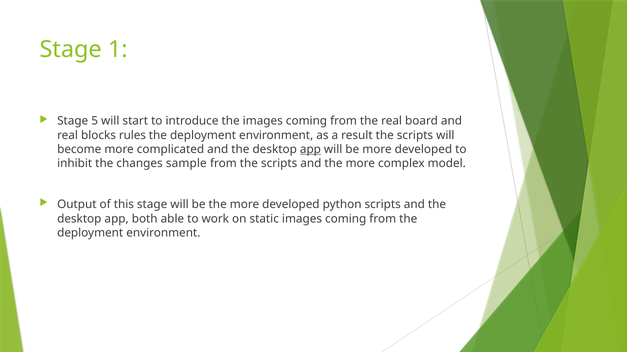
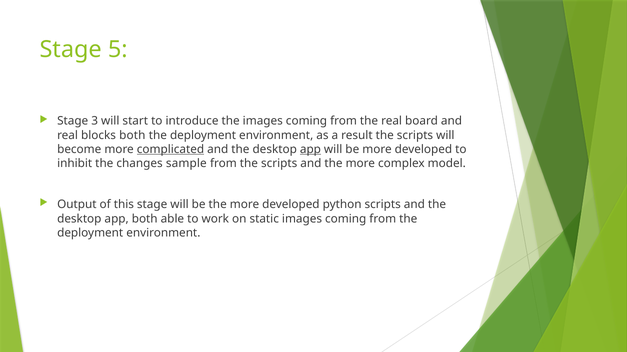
1: 1 -> 5
5: 5 -> 3
blocks rules: rules -> both
complicated underline: none -> present
